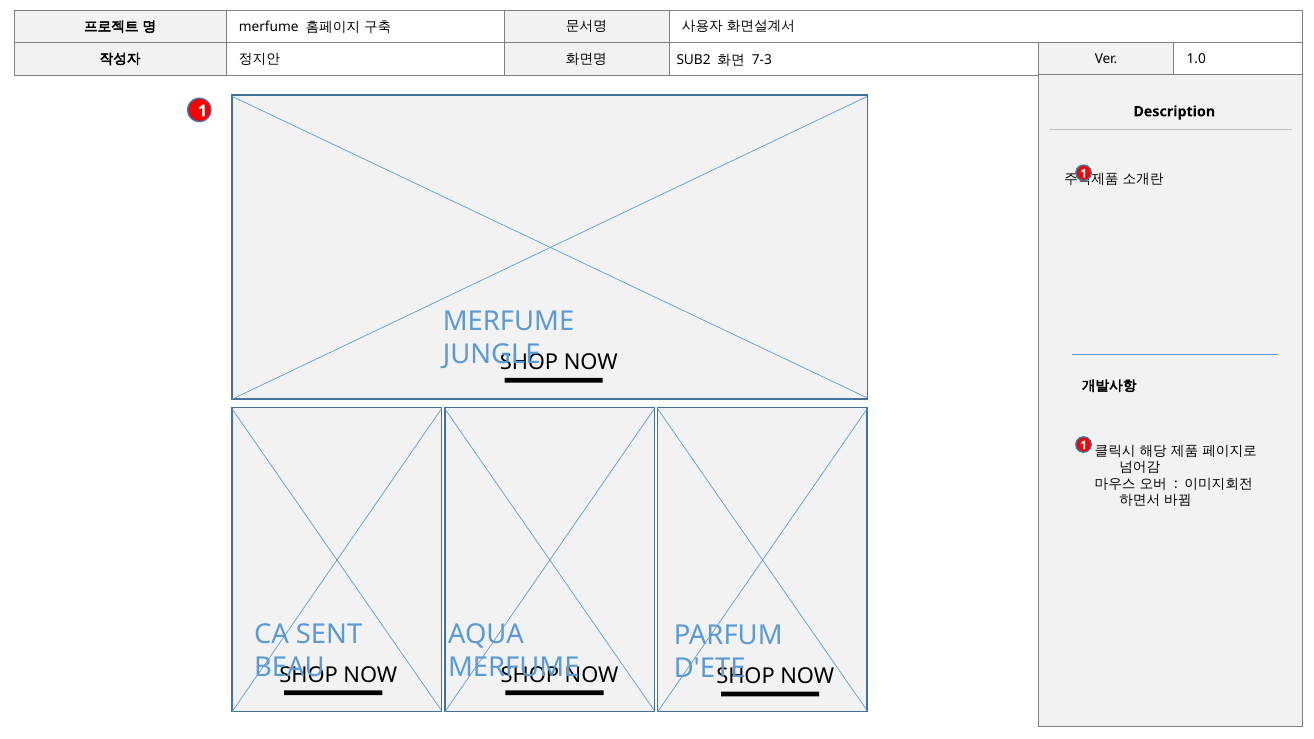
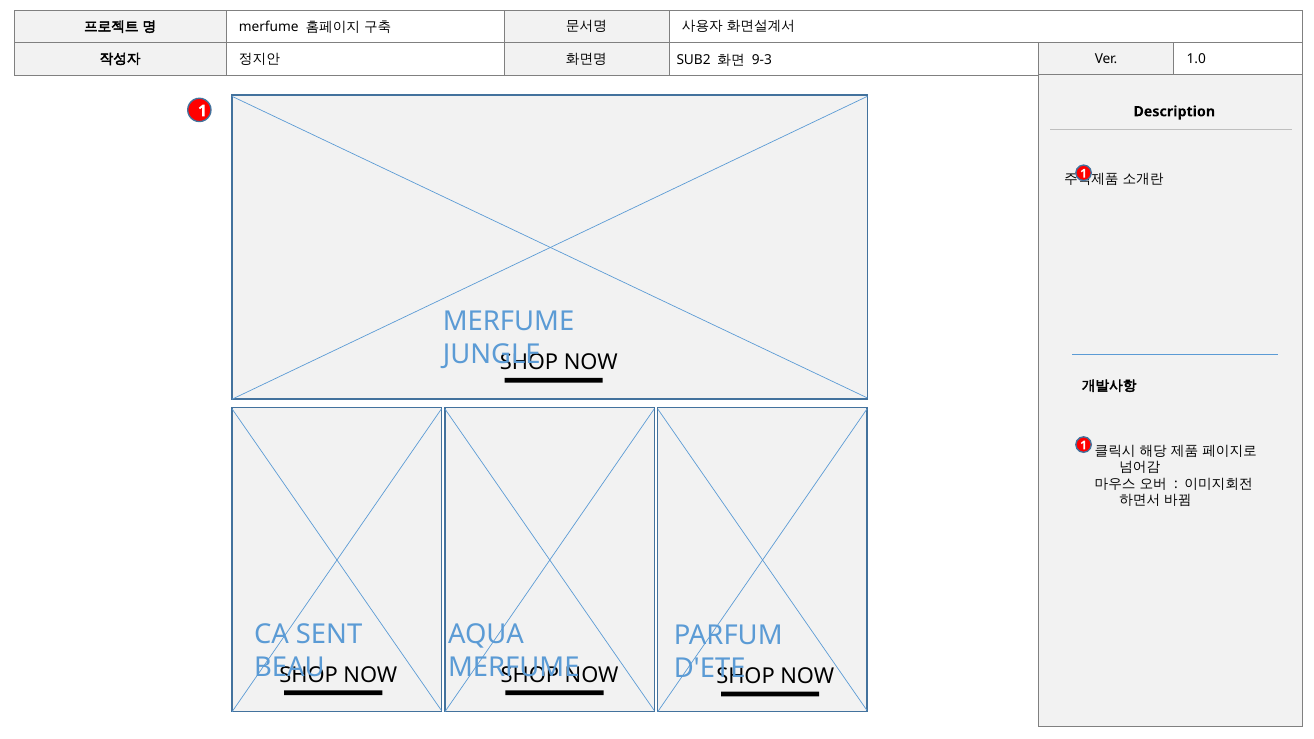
7-3: 7-3 -> 9-3
